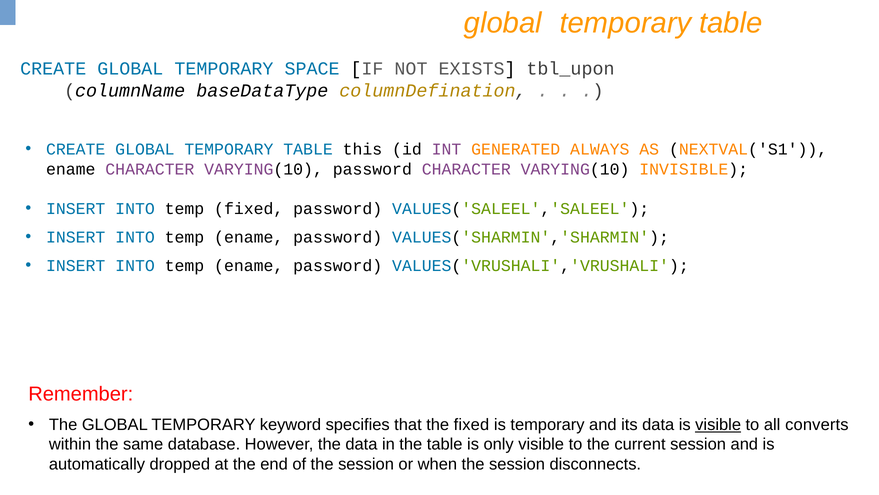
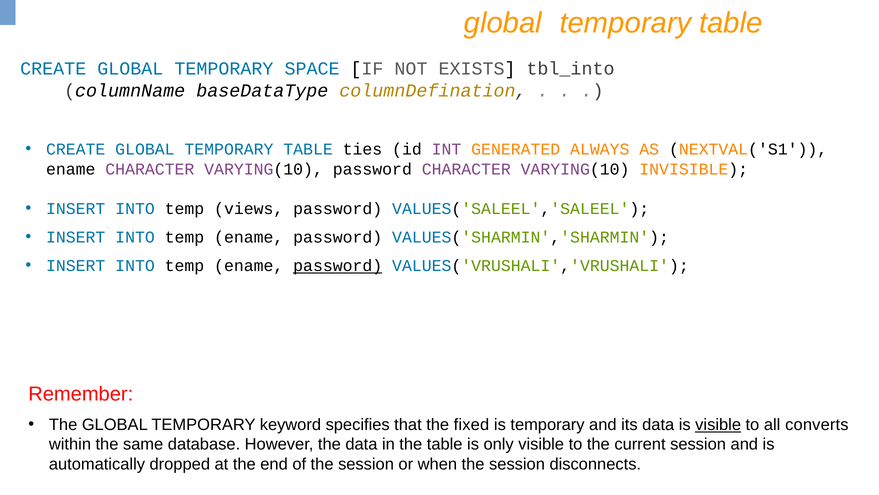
tbl_upon: tbl_upon -> tbl_into
this: this -> ties
temp fixed: fixed -> views
password at (338, 266) underline: none -> present
